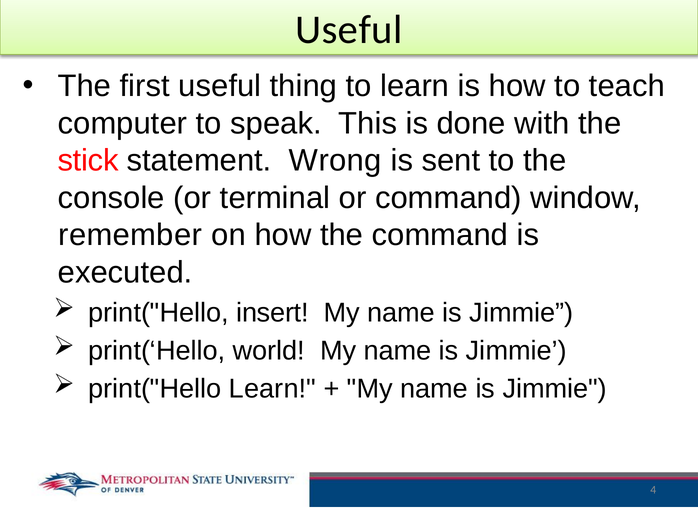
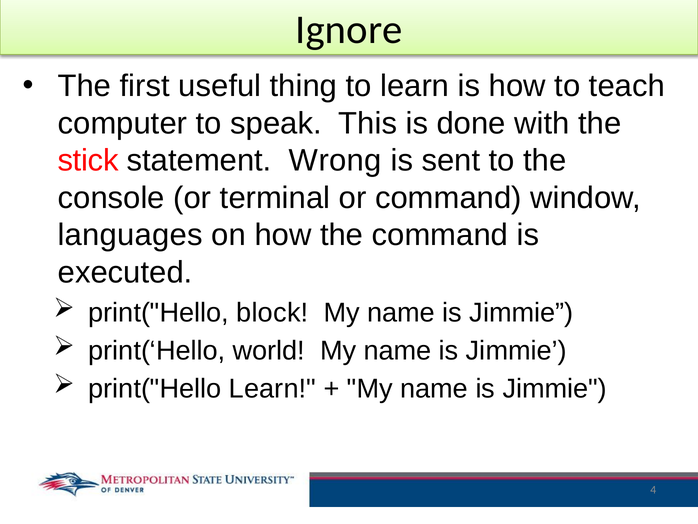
Useful at (349, 30): Useful -> Ignore
remember: remember -> languages
insert: insert -> block
